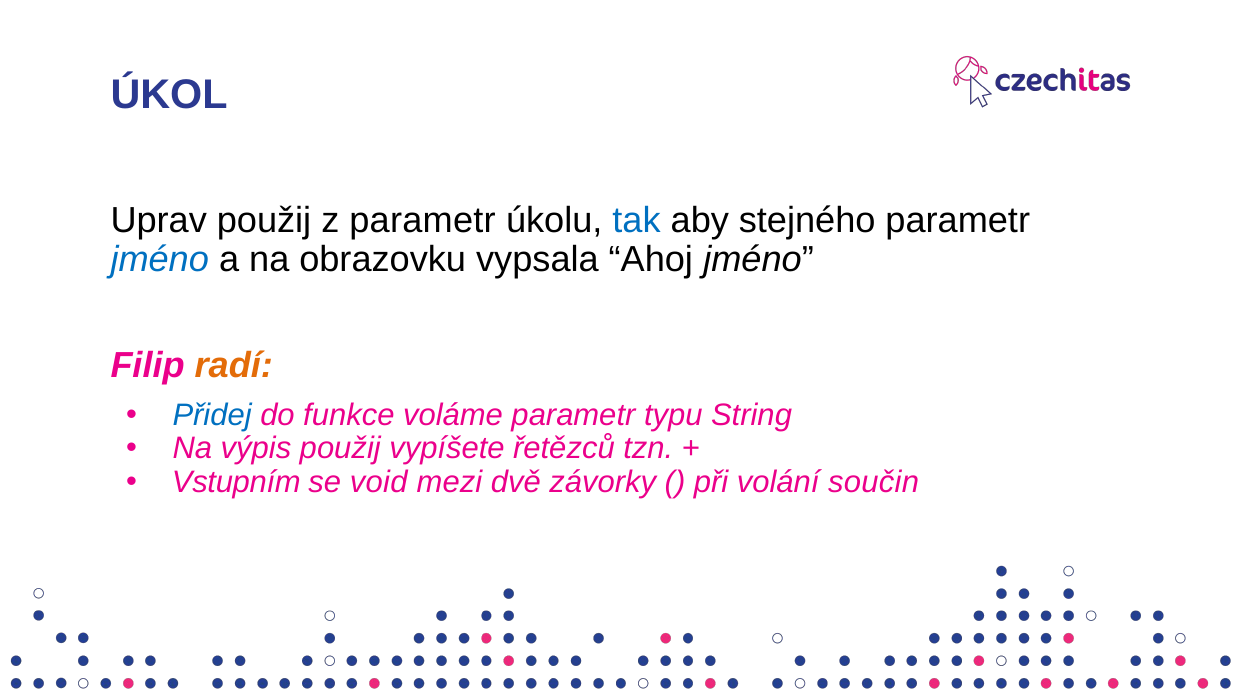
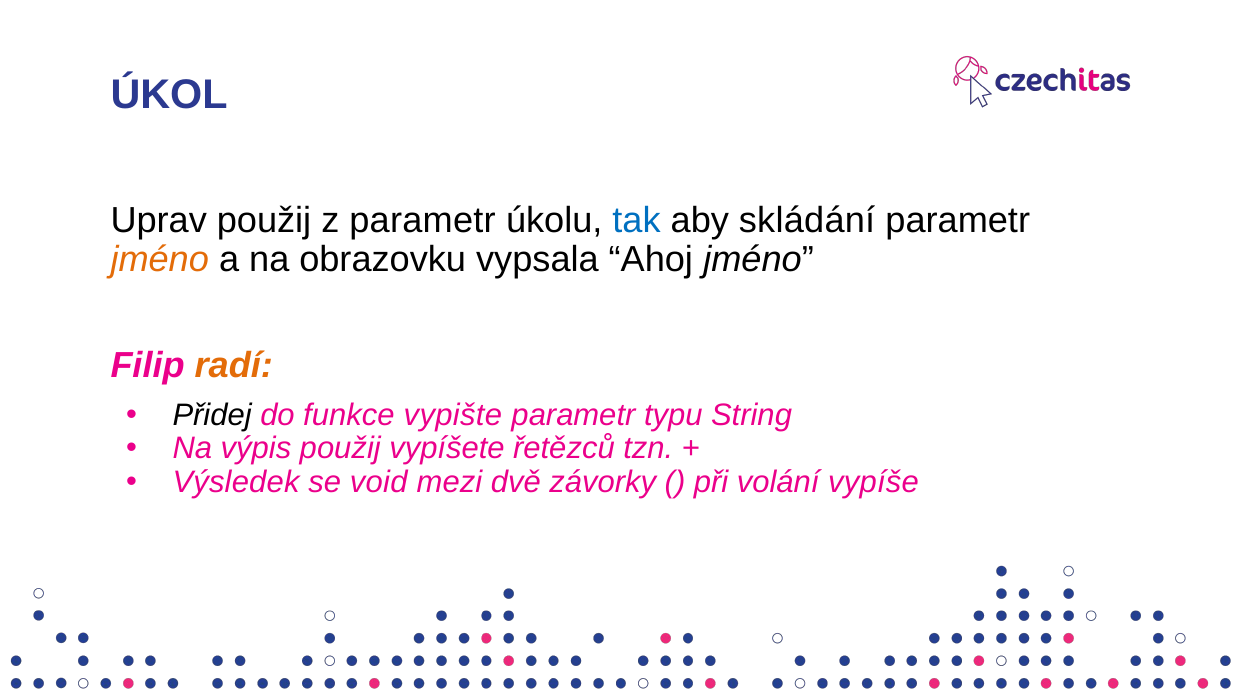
stejného: stejného -> skládání
jméno at (160, 259) colour: blue -> orange
Přidej colour: blue -> black
voláme: voláme -> vypište
Vstupním: Vstupním -> Výsledek
součin: součin -> vypíše
